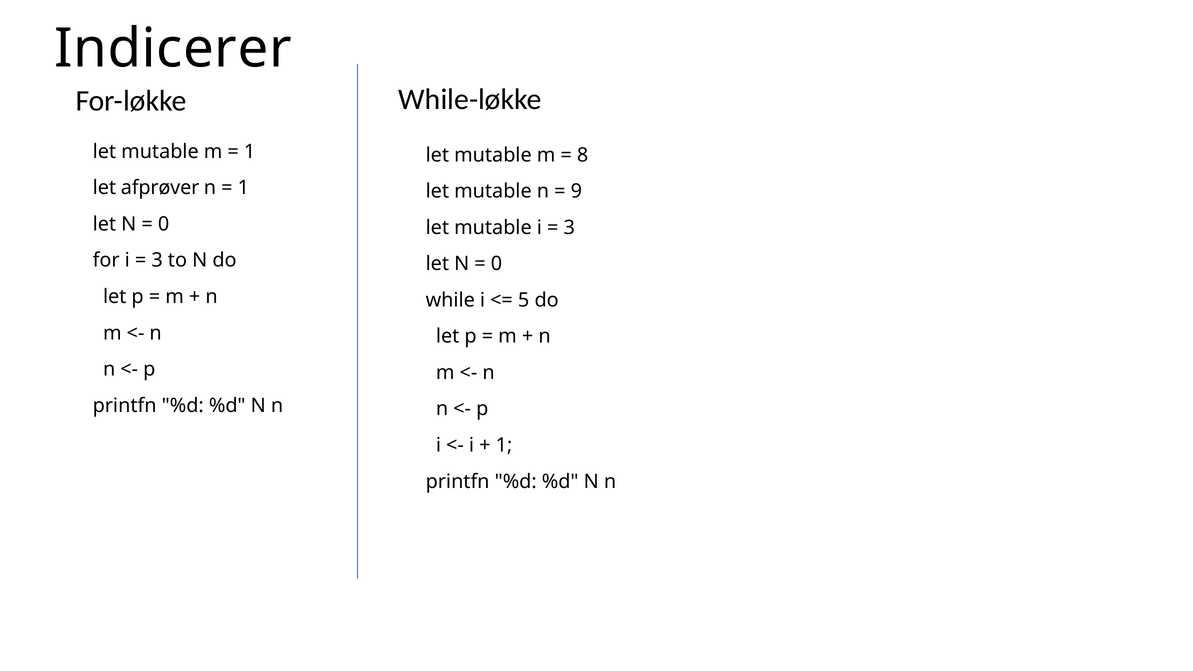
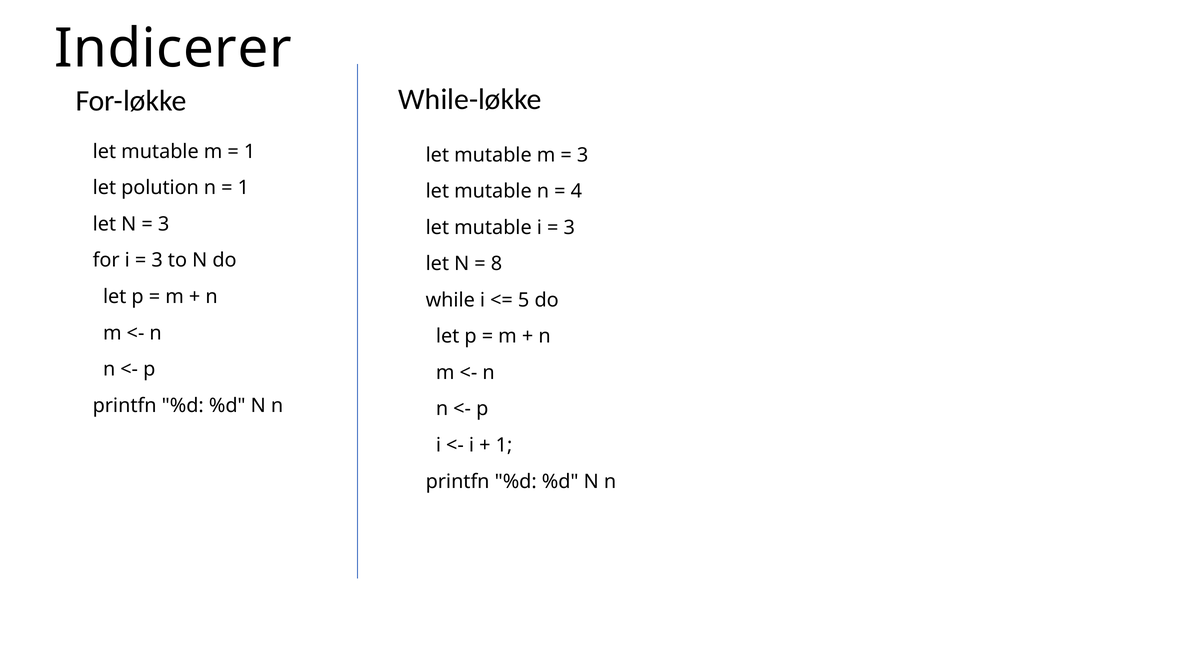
8 at (583, 155): 8 -> 3
afprøver: afprøver -> polution
9: 9 -> 4
0 at (164, 224): 0 -> 3
0 at (497, 264): 0 -> 8
